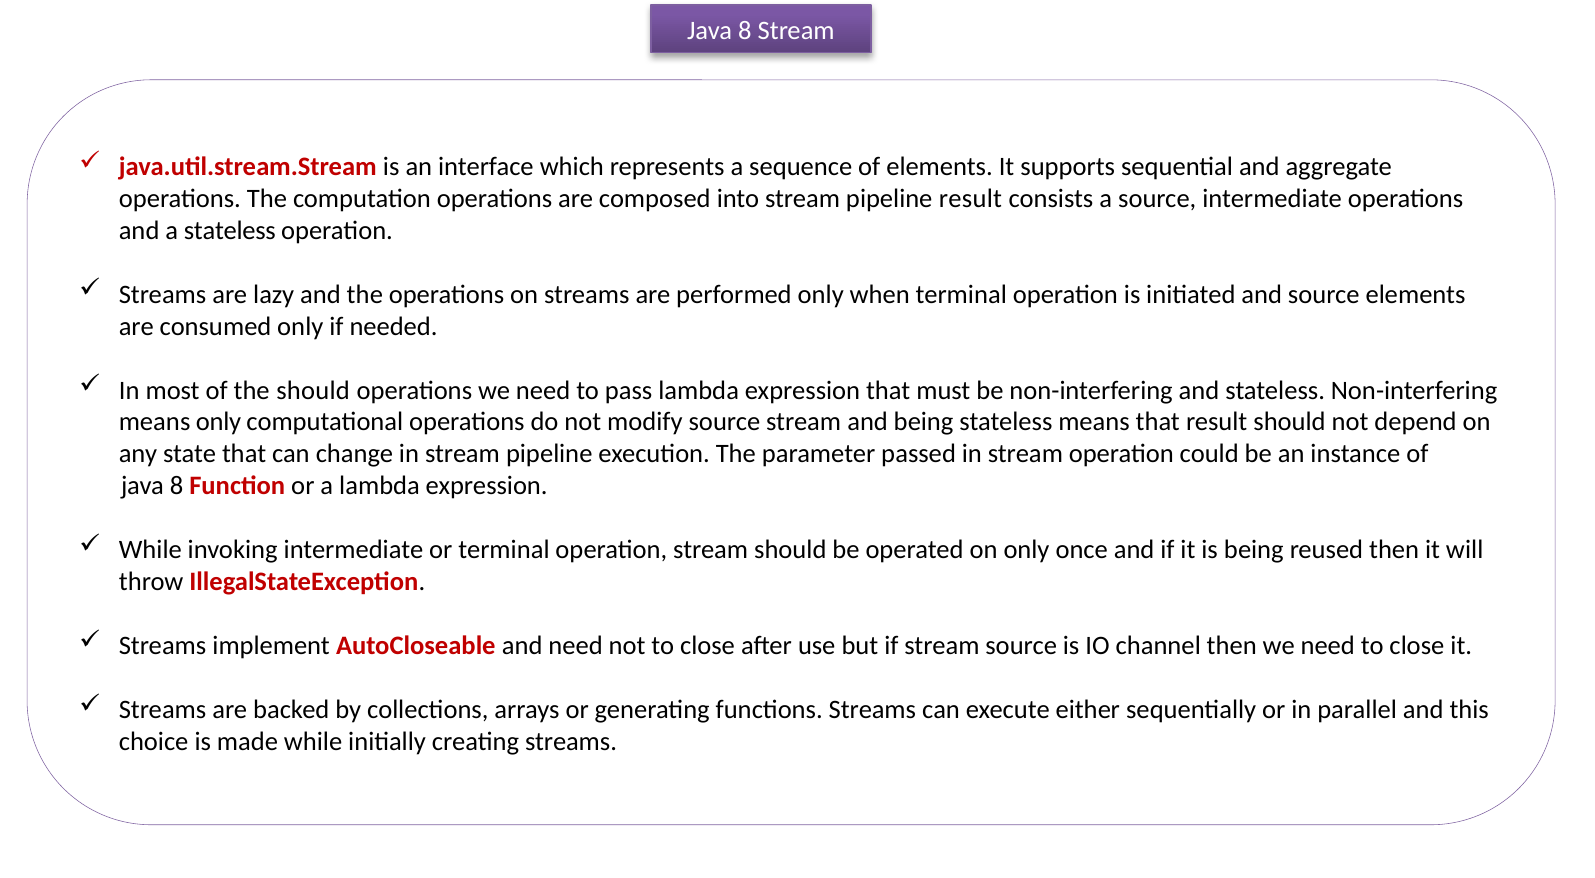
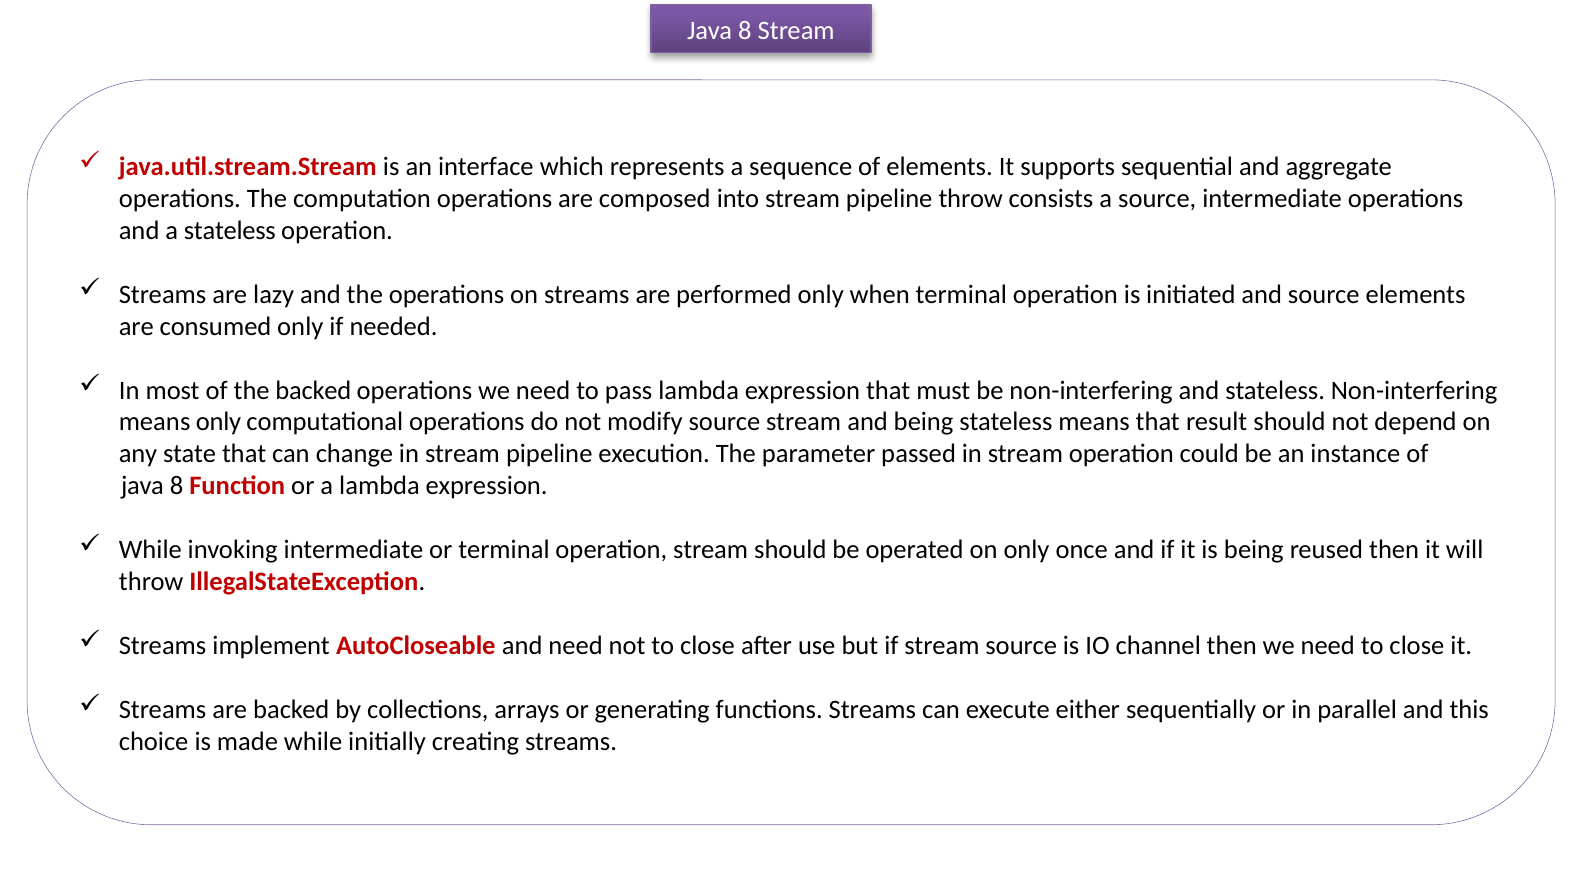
pipeline result: result -> throw
the should: should -> backed
